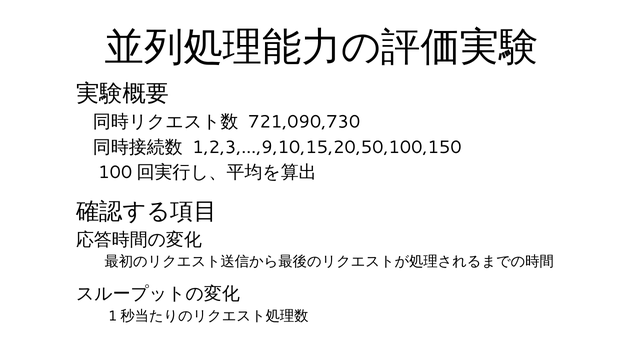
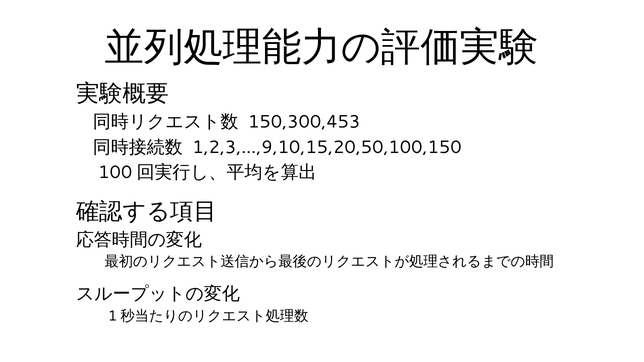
721,090,730: 721,090,730 -> 150,300,453
